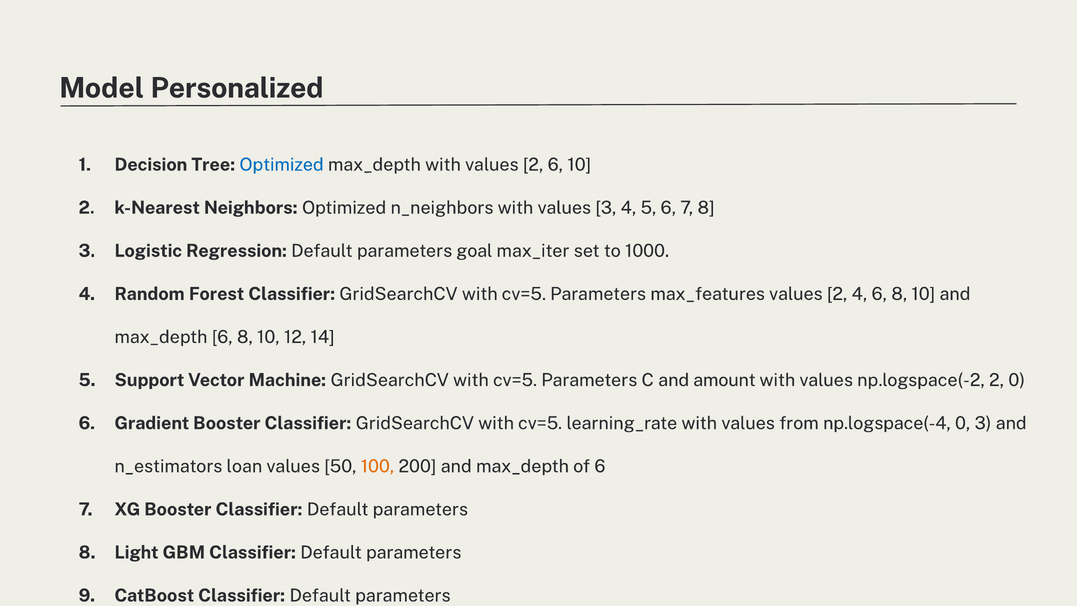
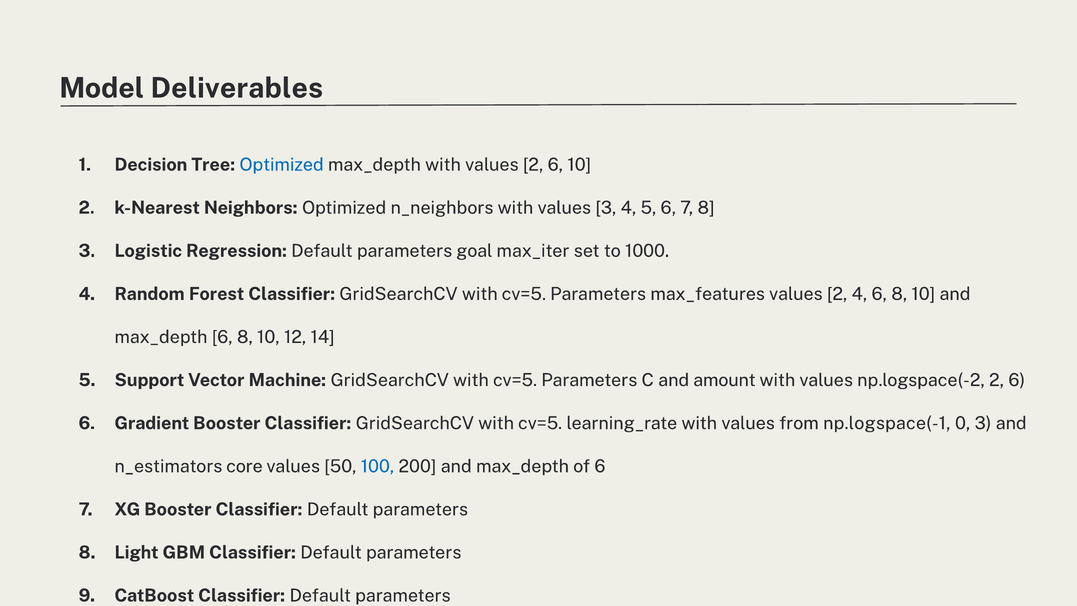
Personalized: Personalized -> Deliverables
np.logspace(-2 2 0: 0 -> 6
np.logspace(-4: np.logspace(-4 -> np.logspace(-1
loan: loan -> core
100 colour: orange -> blue
